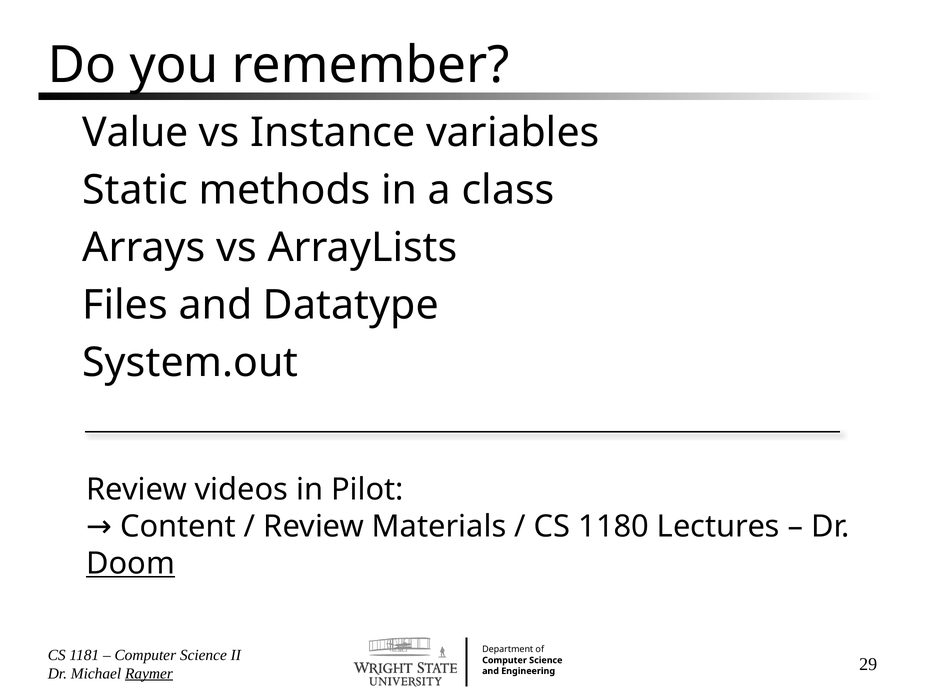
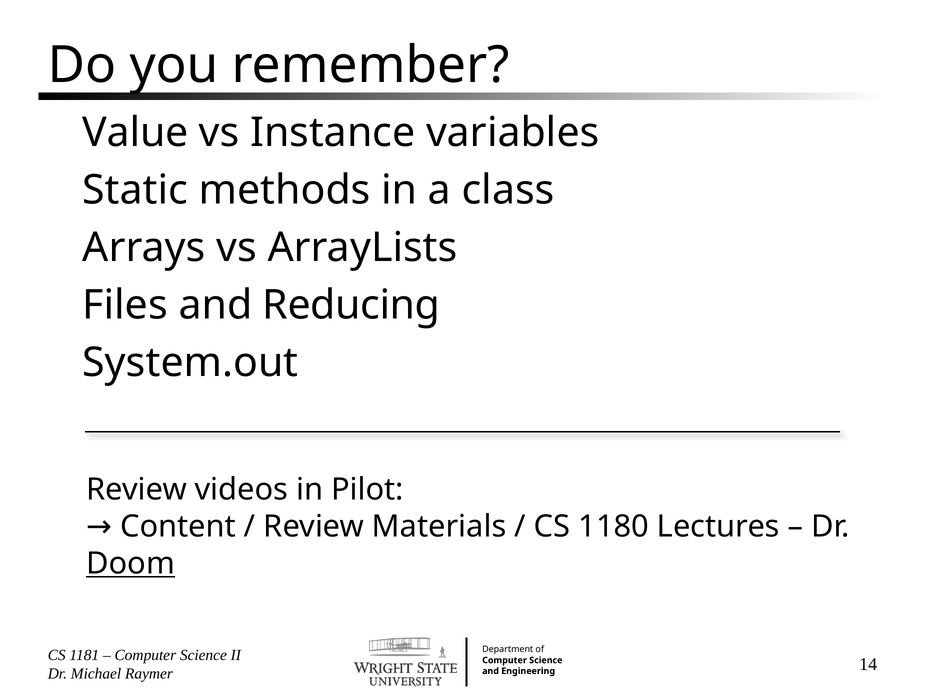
Datatype: Datatype -> Reducing
Raymer underline: present -> none
29: 29 -> 14
